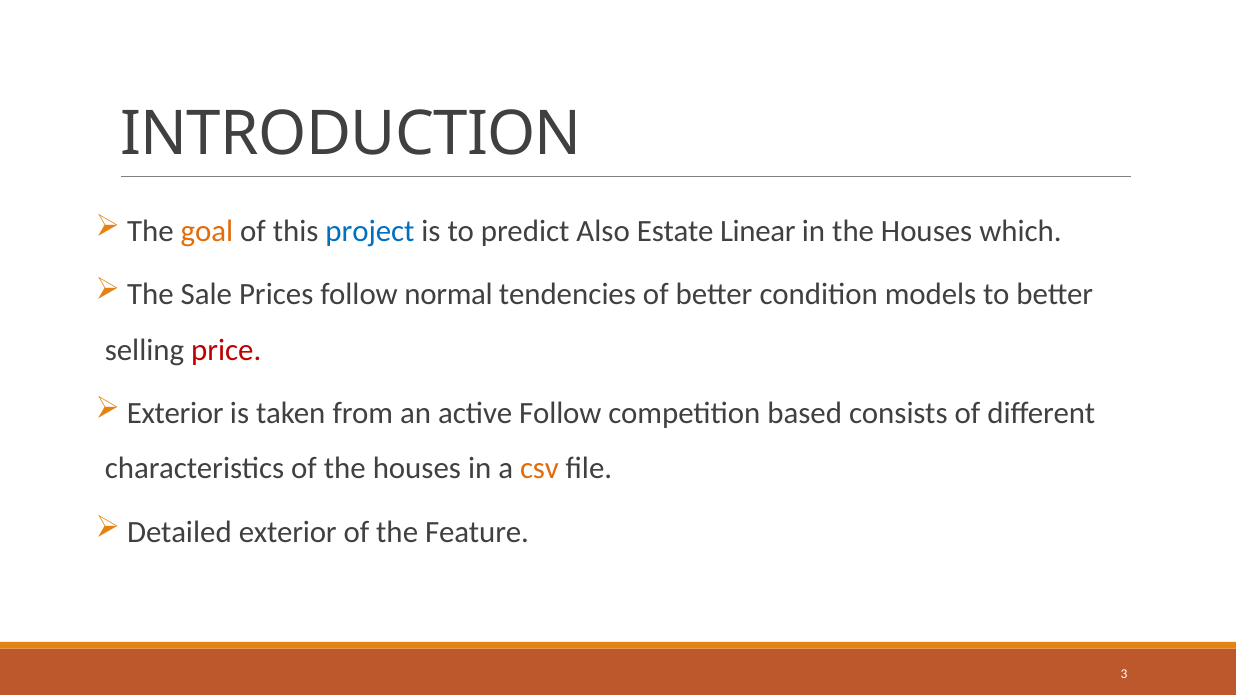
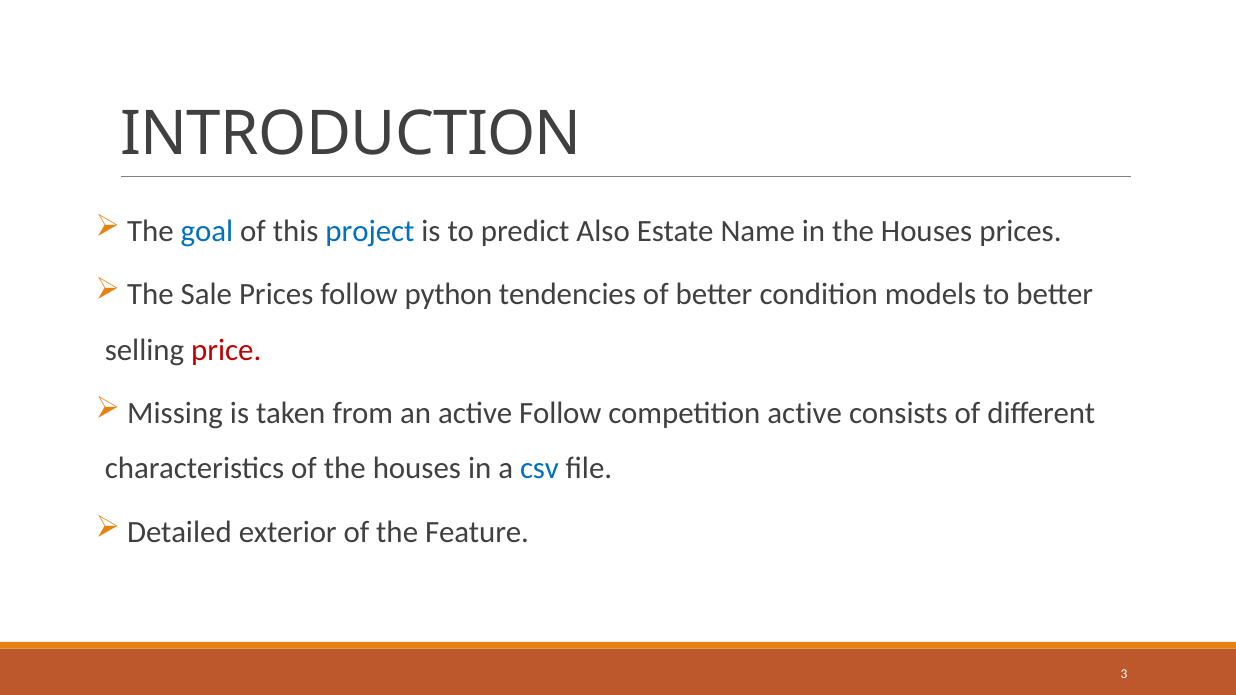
goal colour: orange -> blue
Linear: Linear -> Name
Houses which: which -> prices
normal: normal -> python
Exterior at (175, 413): Exterior -> Missing
competition based: based -> active
csv colour: orange -> blue
